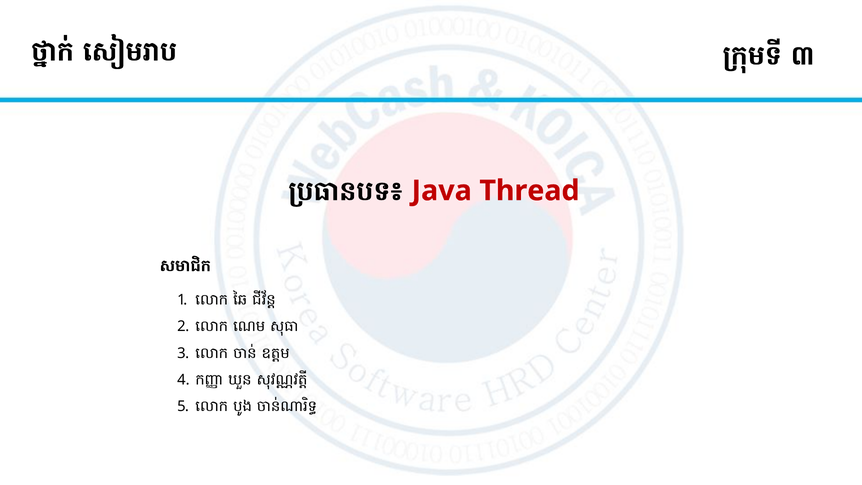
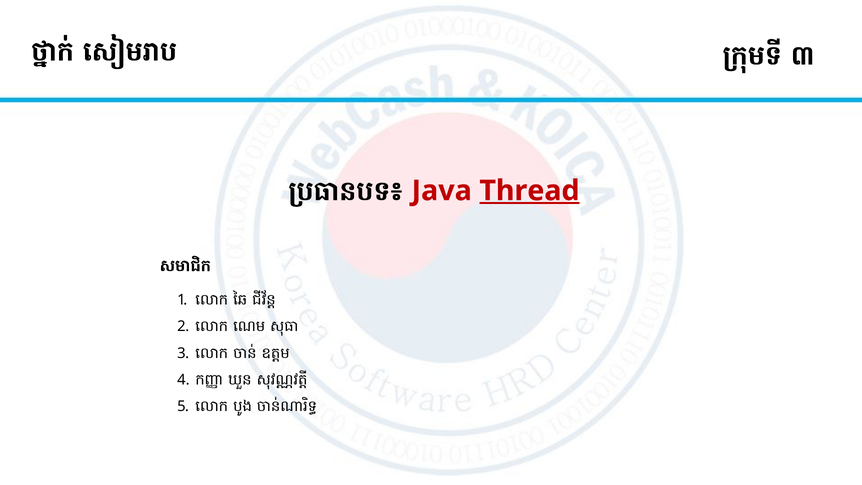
Thread underline: none -> present
